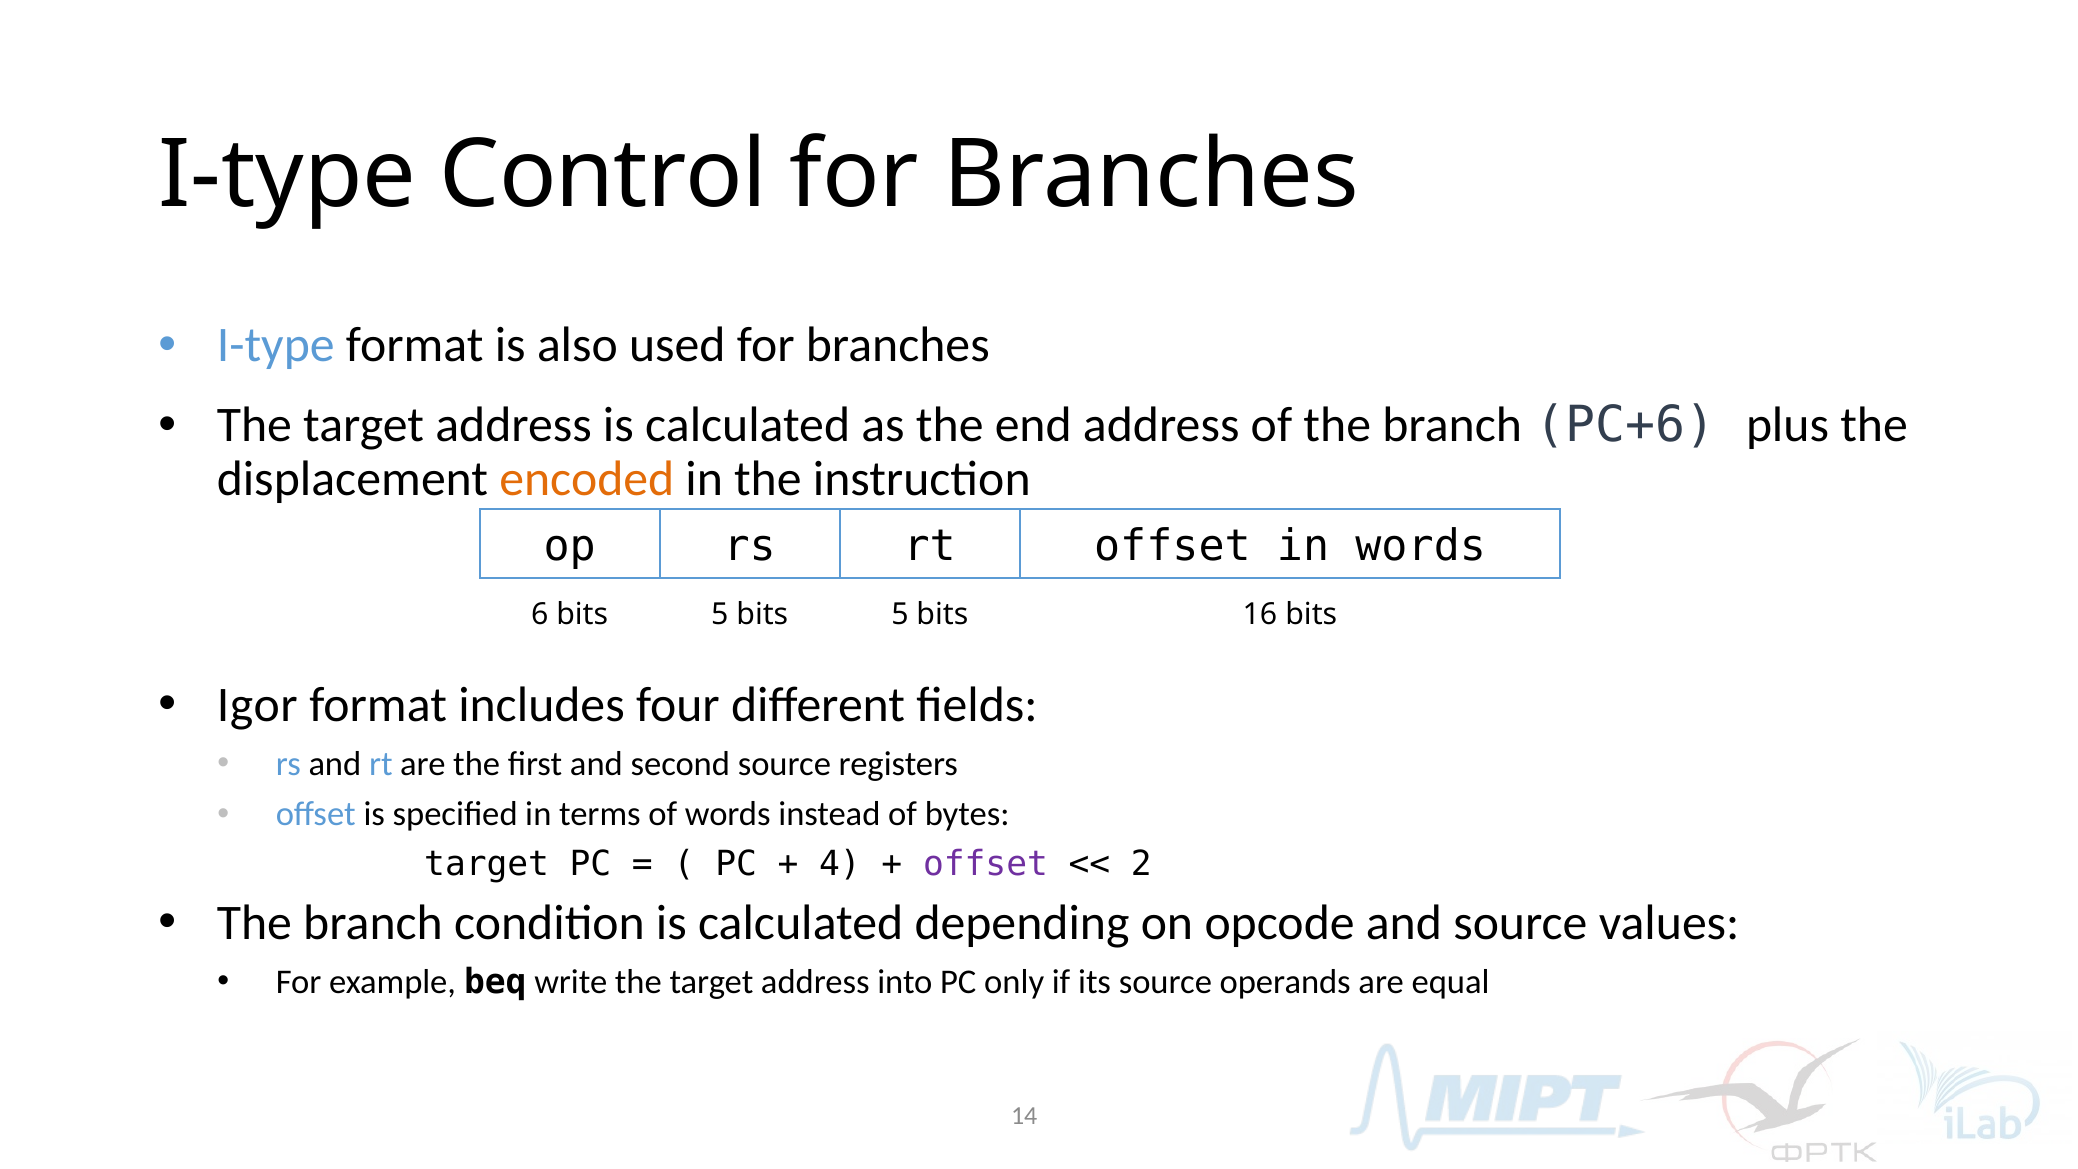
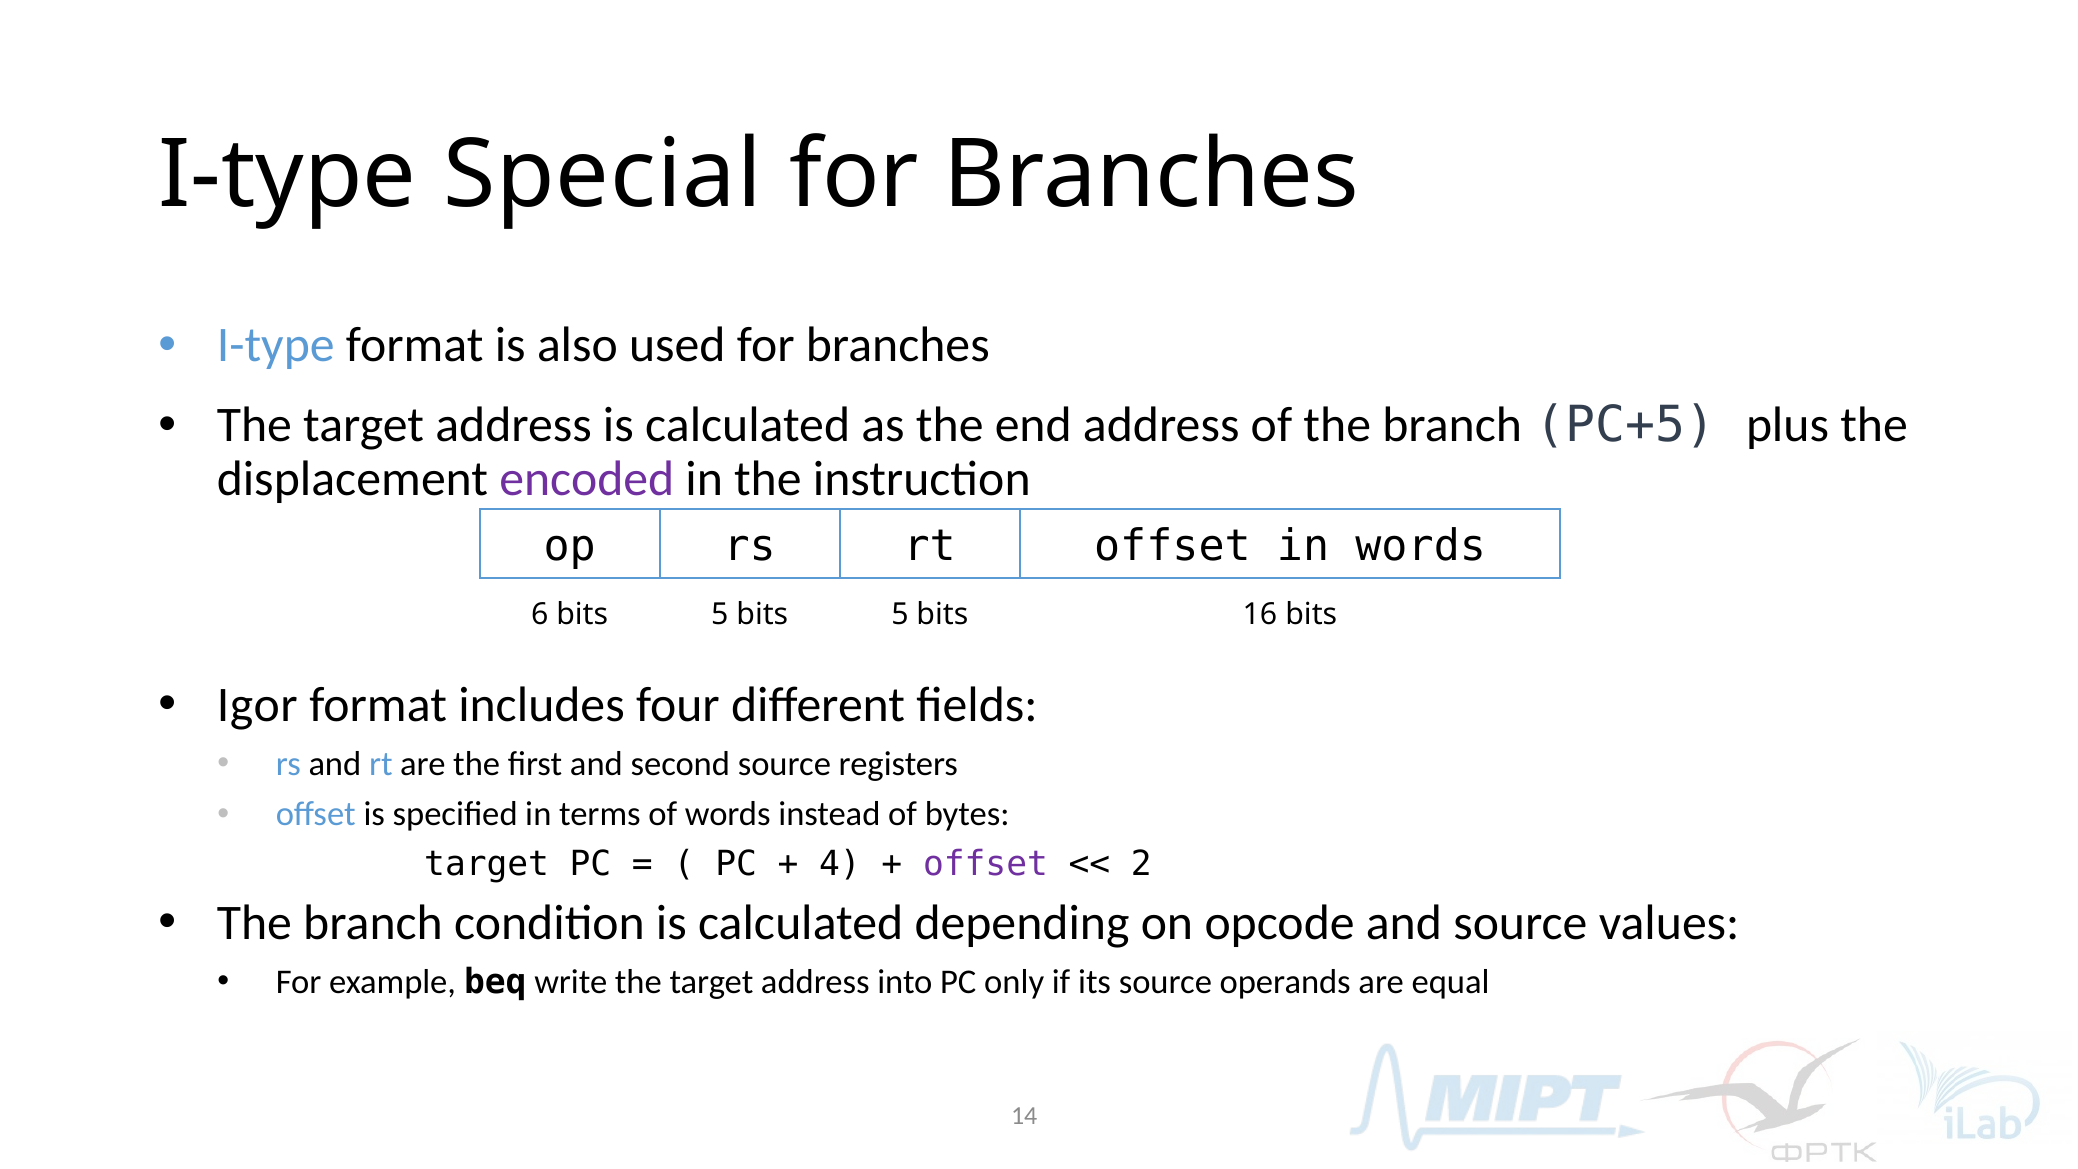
Control: Control -> Special
PC+6: PC+6 -> PC+5
encoded colour: orange -> purple
